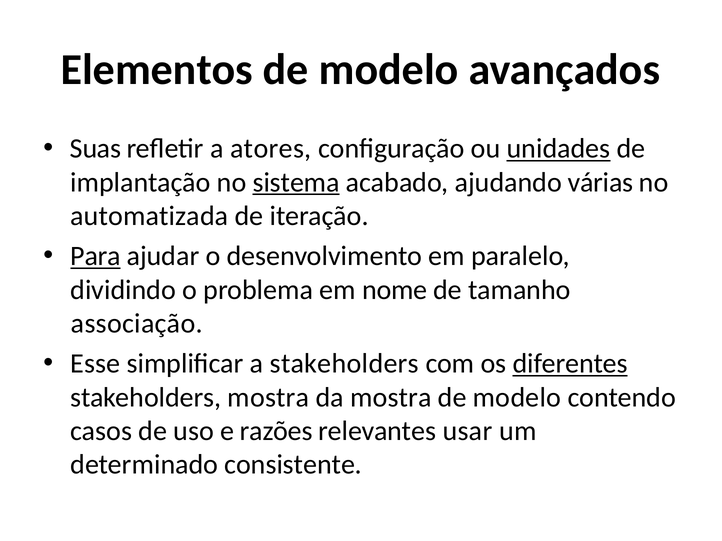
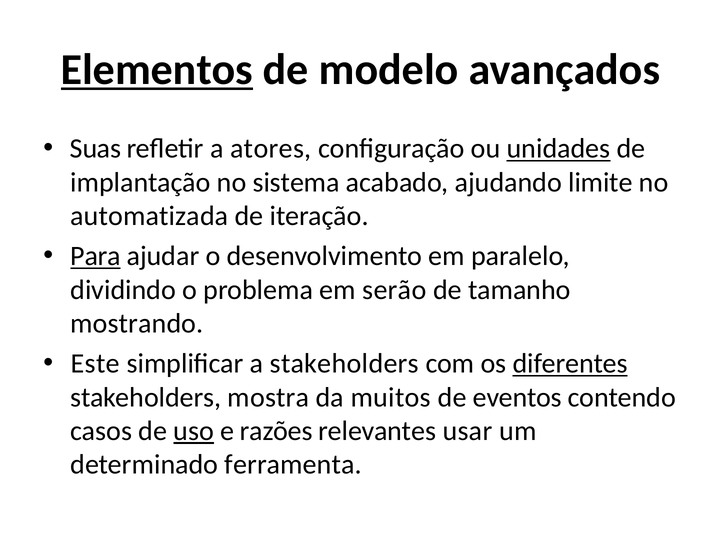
Elementos underline: none -> present
sistema underline: present -> none
várias: várias -> limite
nome: nome -> serão
associação: associação -> mostrando
Esse: Esse -> Este
da mostra: mostra -> muitos
modelo at (517, 398): modelo -> eventos
uso underline: none -> present
consistente: consistente -> ferramenta
